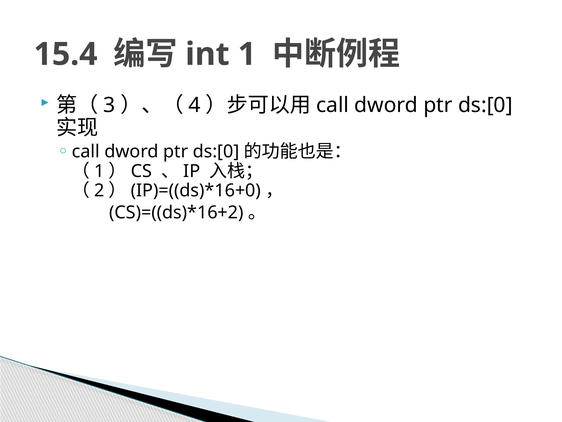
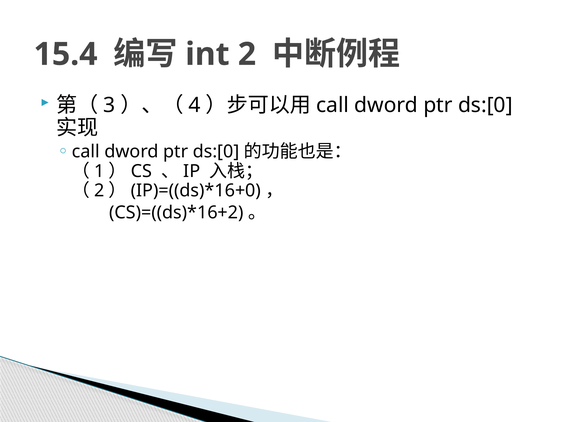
1 at (247, 54): 1 -> 2
